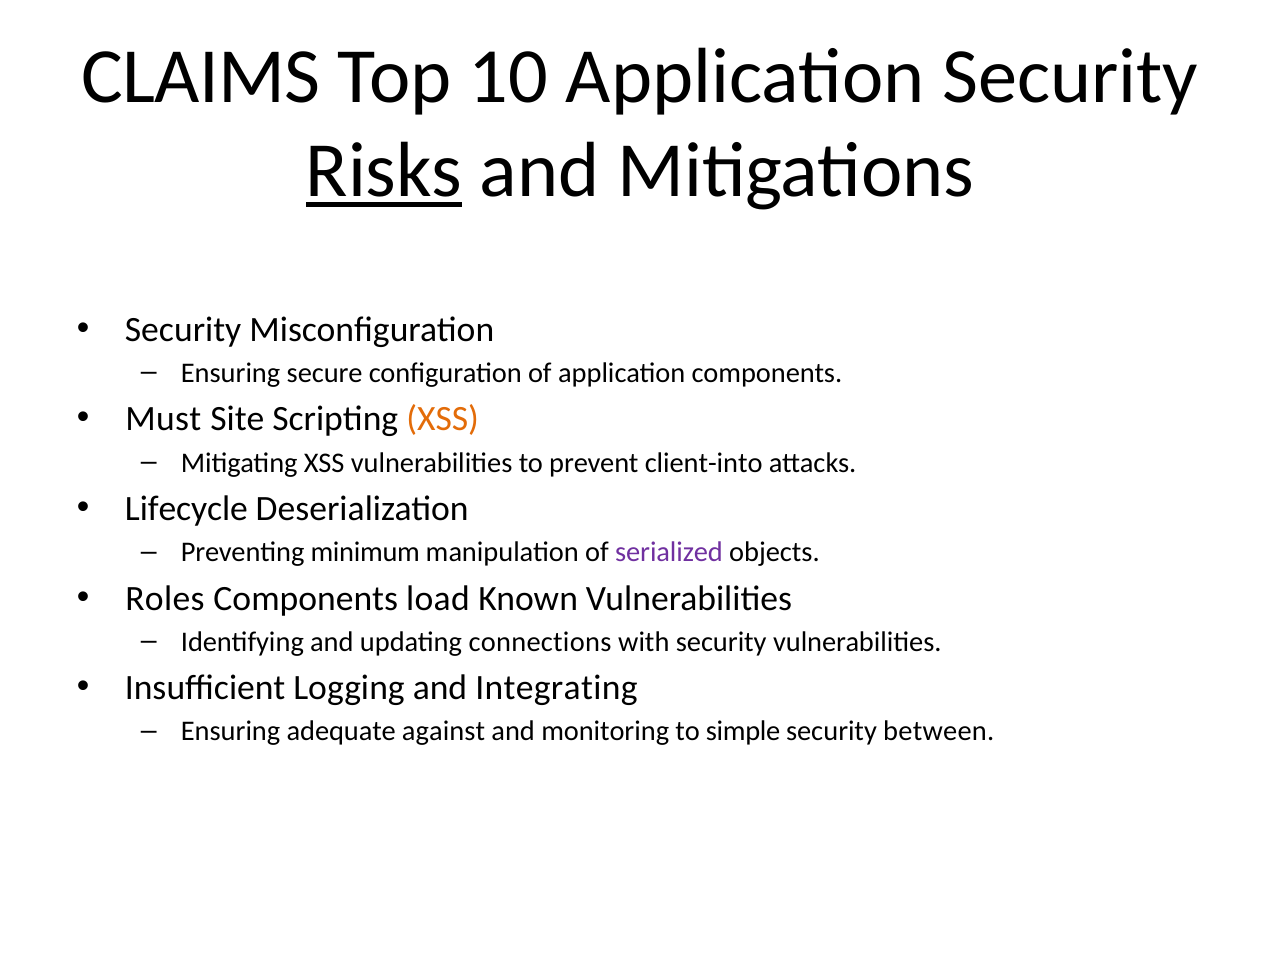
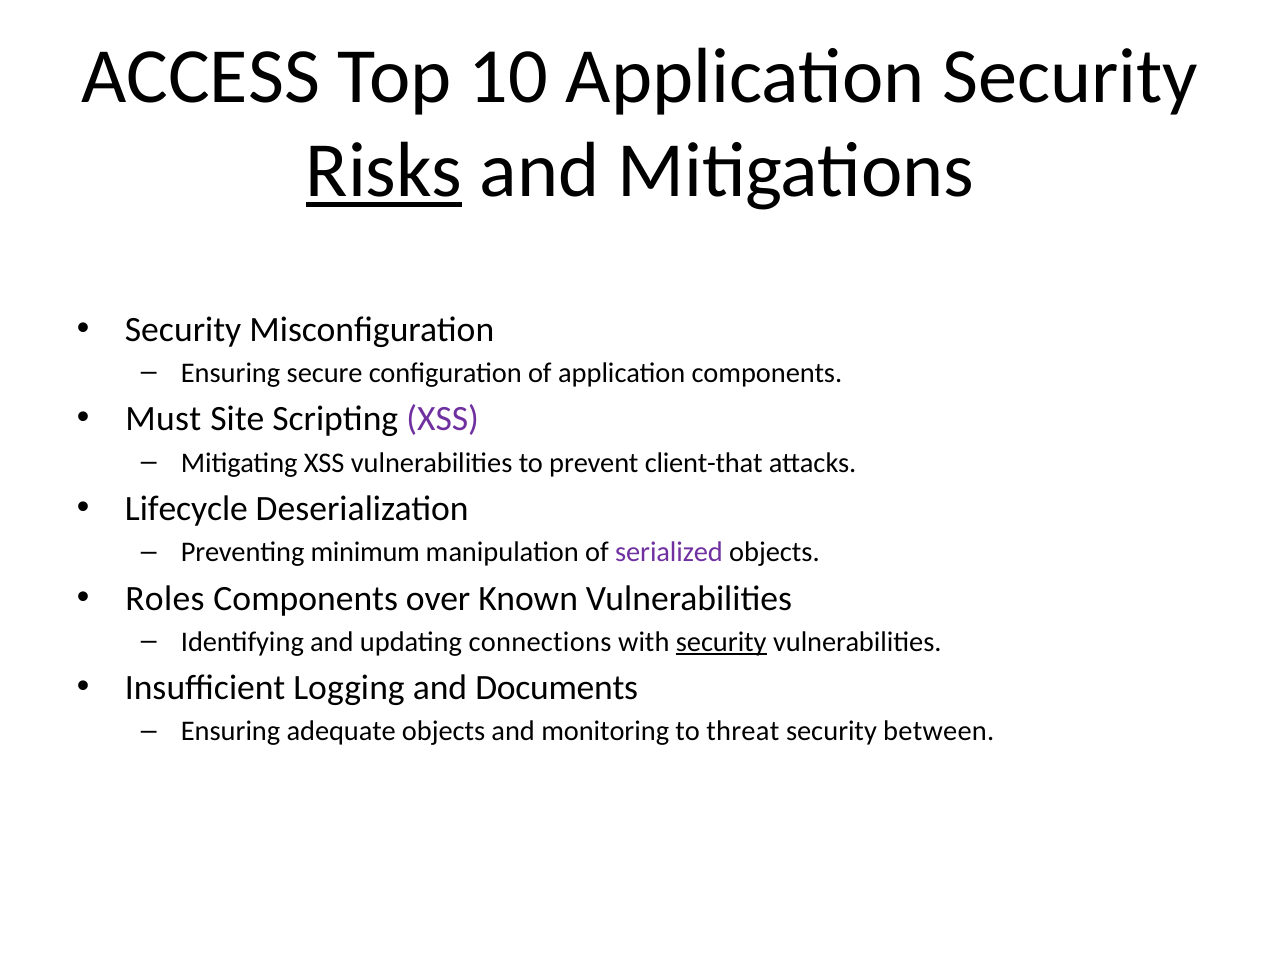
CLAIMS: CLAIMS -> ACCESS
XSS at (443, 420) colour: orange -> purple
client-into: client-into -> client-that
load: load -> over
security at (721, 643) underline: none -> present
Integrating: Integrating -> Documents
adequate against: against -> objects
simple: simple -> threat
